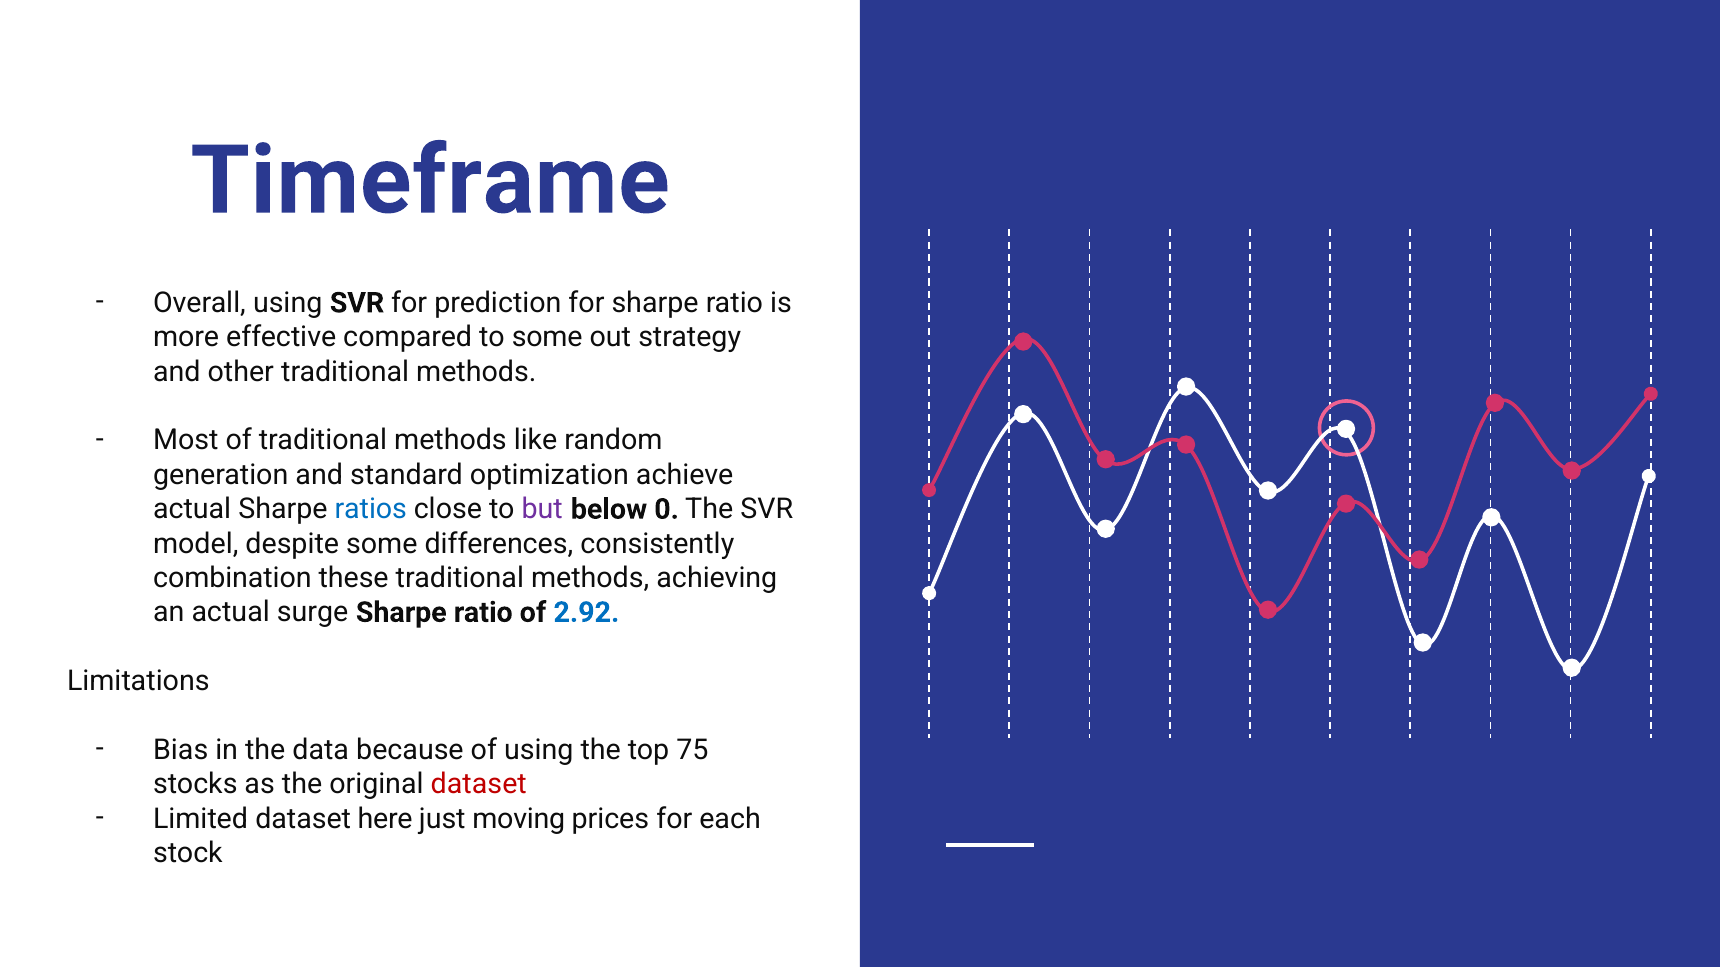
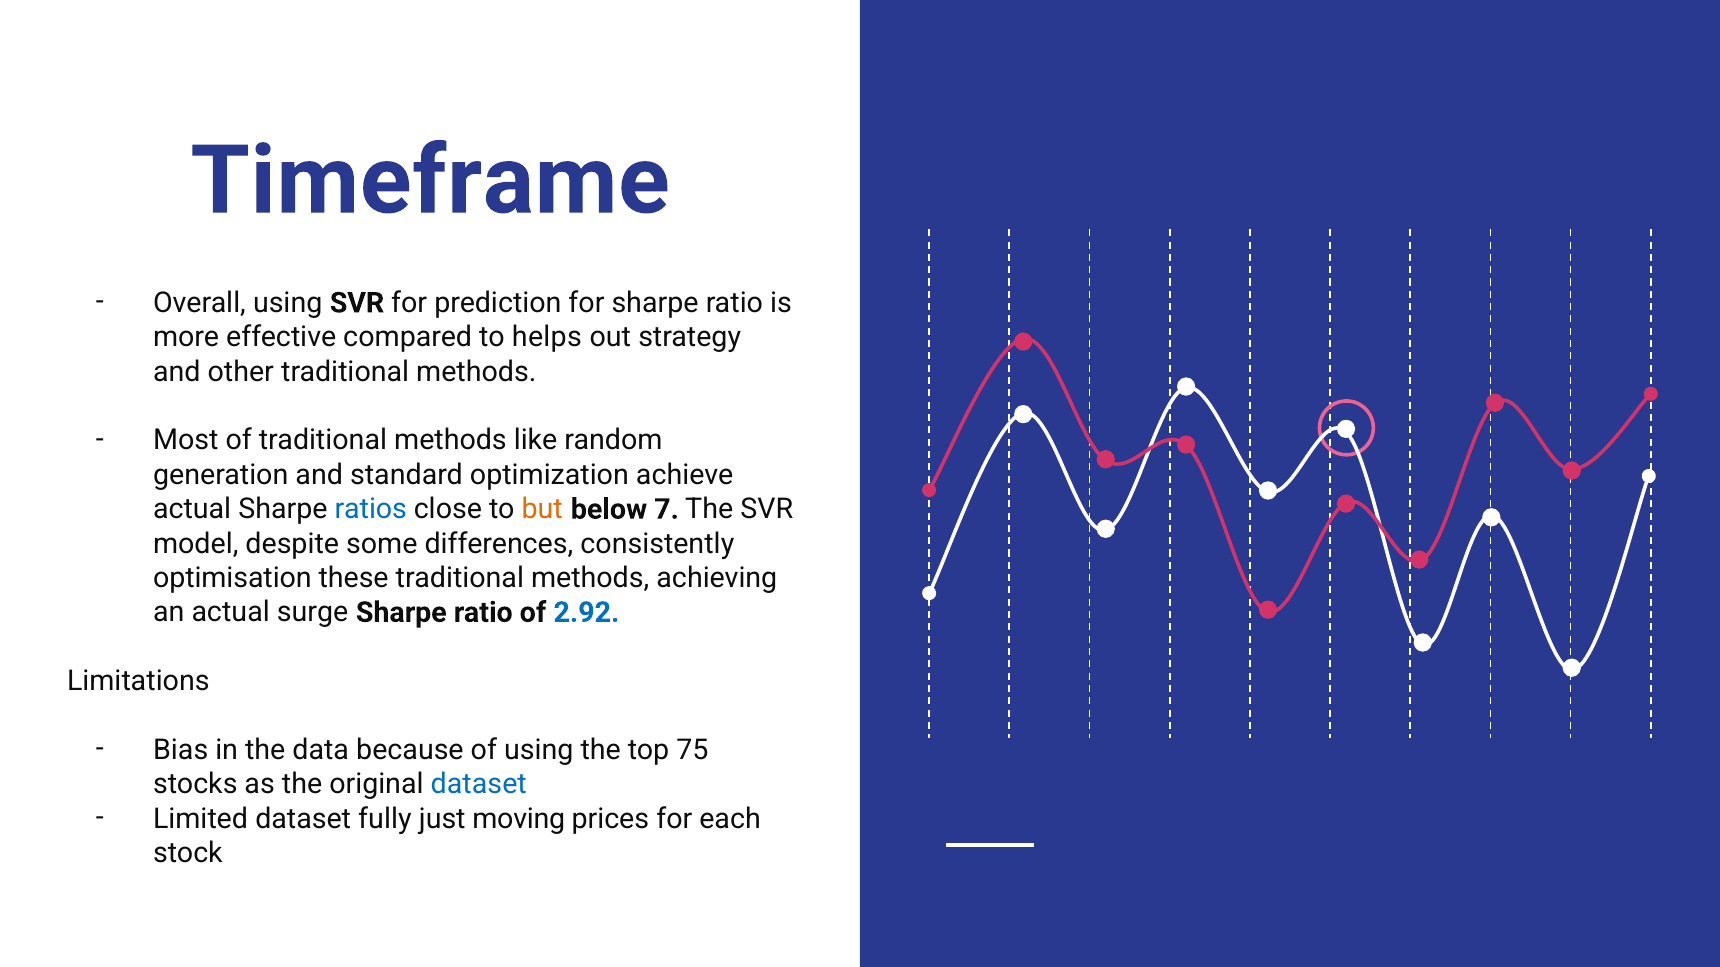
to some: some -> helps
but colour: purple -> orange
0: 0 -> 7
combination: combination -> optimisation
dataset at (479, 785) colour: red -> blue
here: here -> fully
